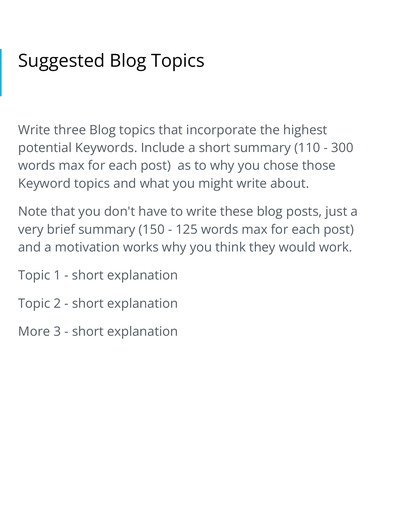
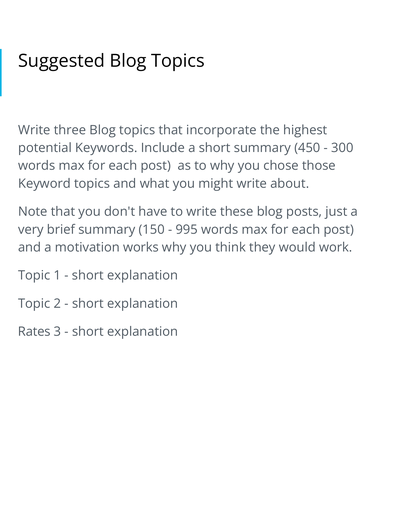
110: 110 -> 450
125: 125 -> 995
More: More -> Rates
